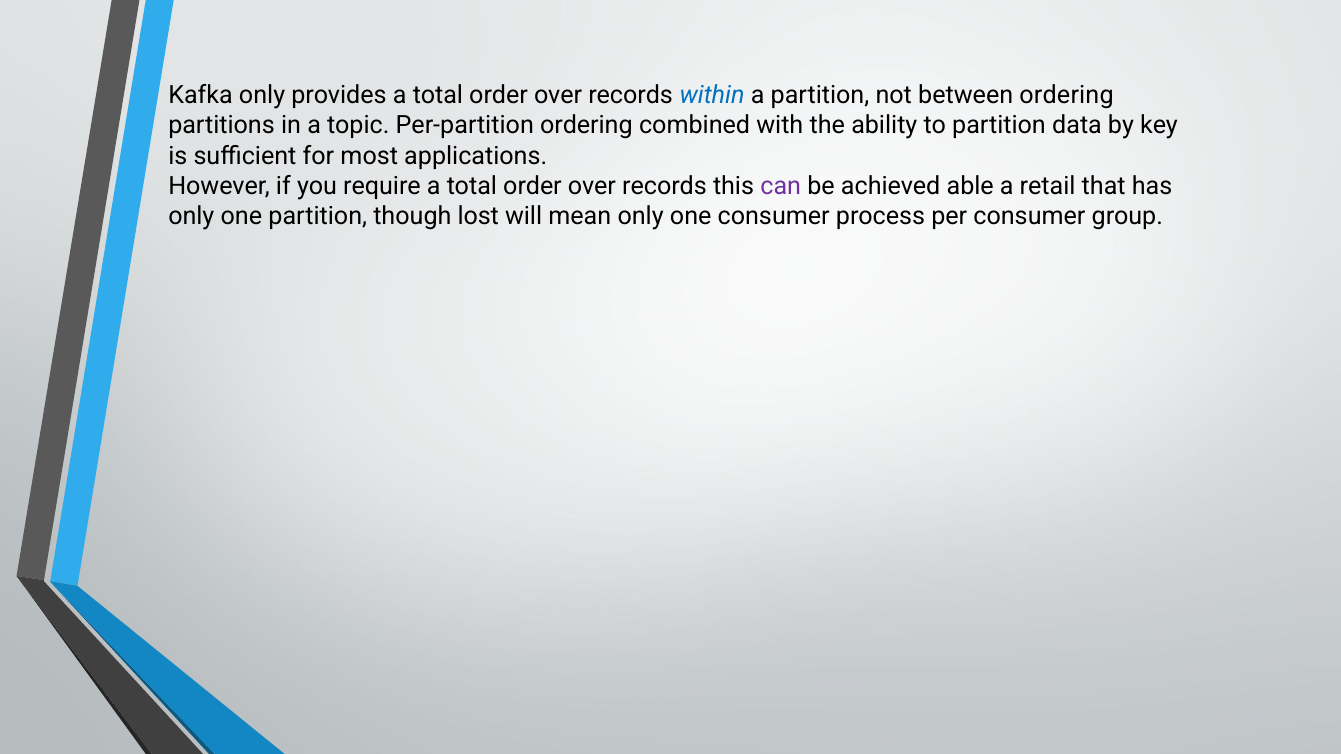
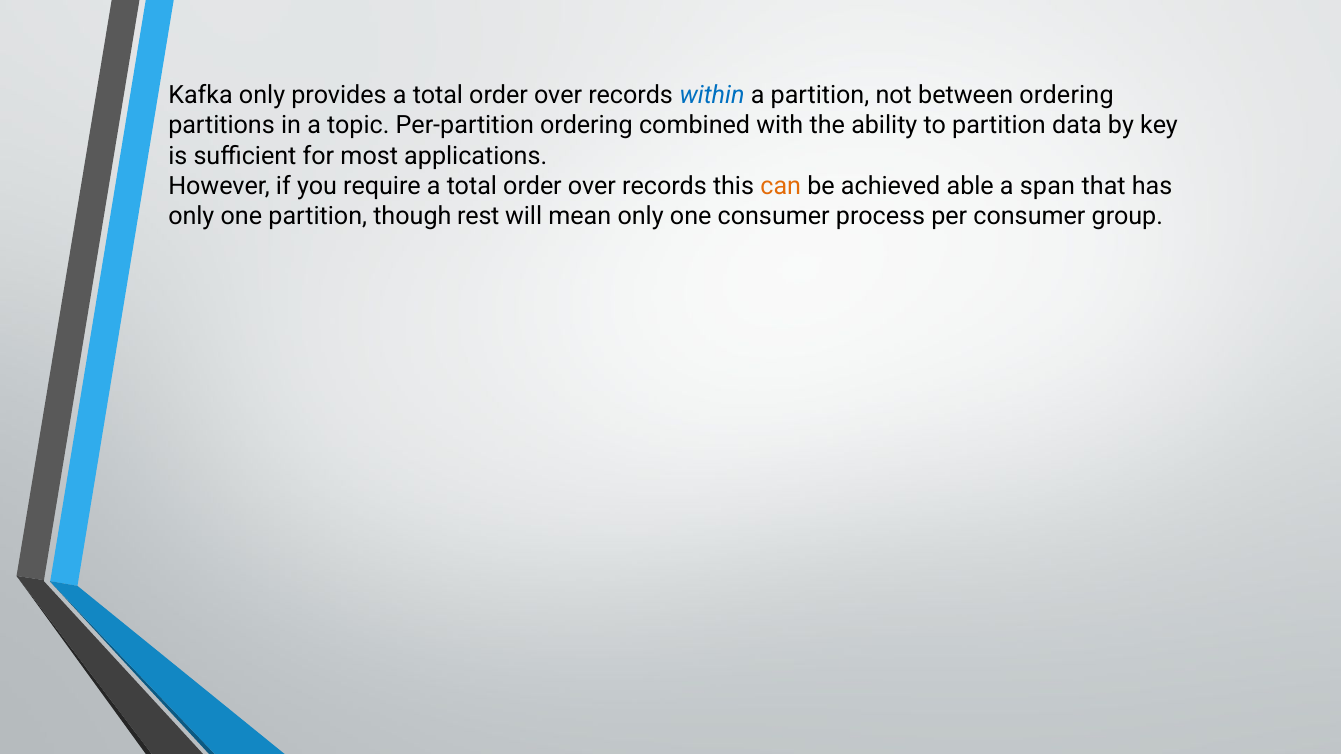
can colour: purple -> orange
retail: retail -> span
lost: lost -> rest
